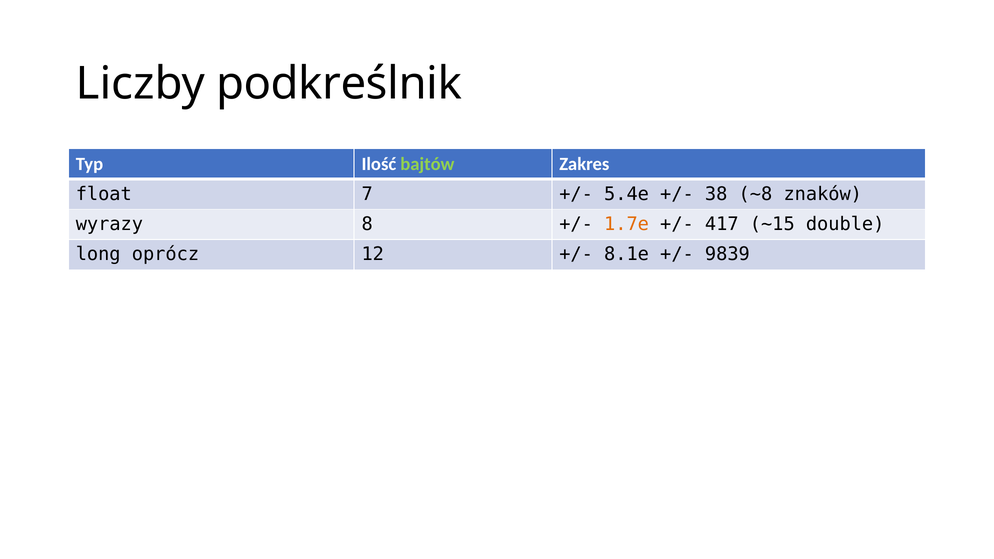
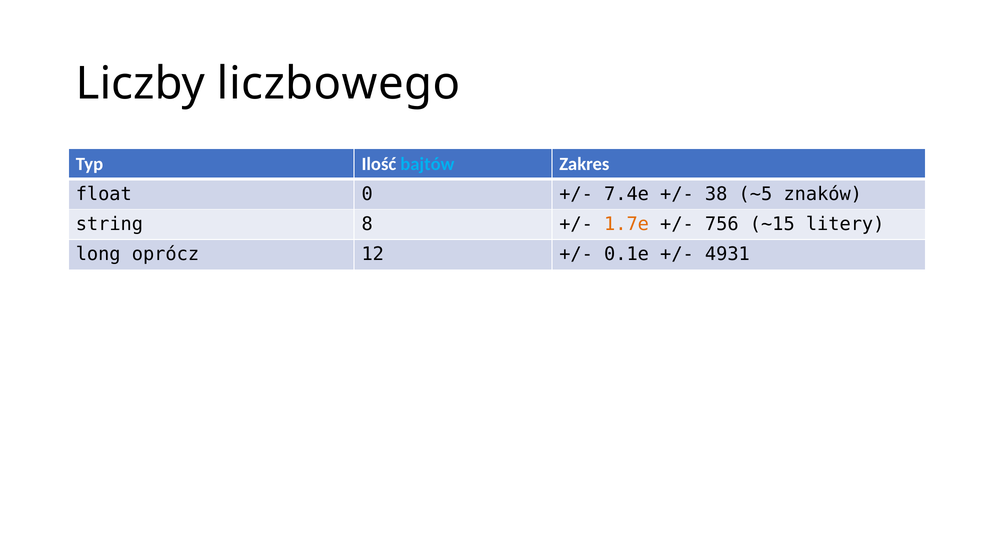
podkreślnik: podkreślnik -> liczbowego
bajtów colour: light green -> light blue
7: 7 -> 0
5.4e: 5.4e -> 7.4e
~8: ~8 -> ~5
wyrazy: wyrazy -> string
417: 417 -> 756
double: double -> litery
8.1e: 8.1e -> 0.1e
9839: 9839 -> 4931
